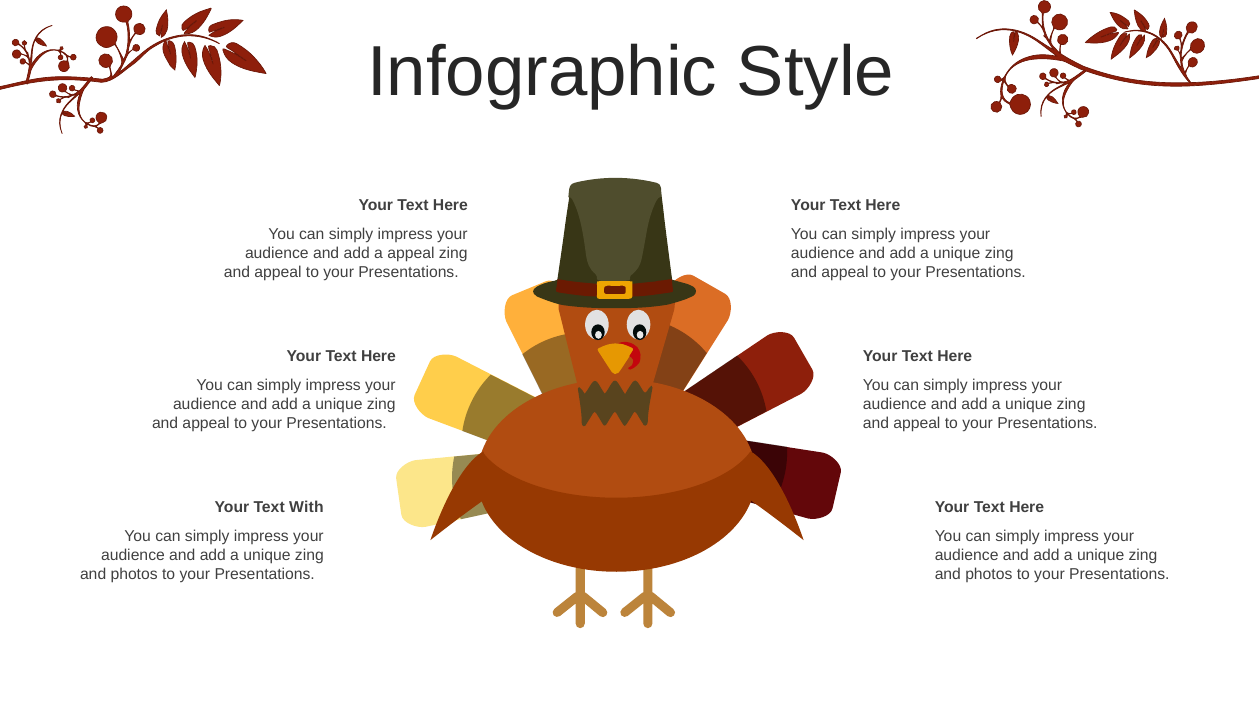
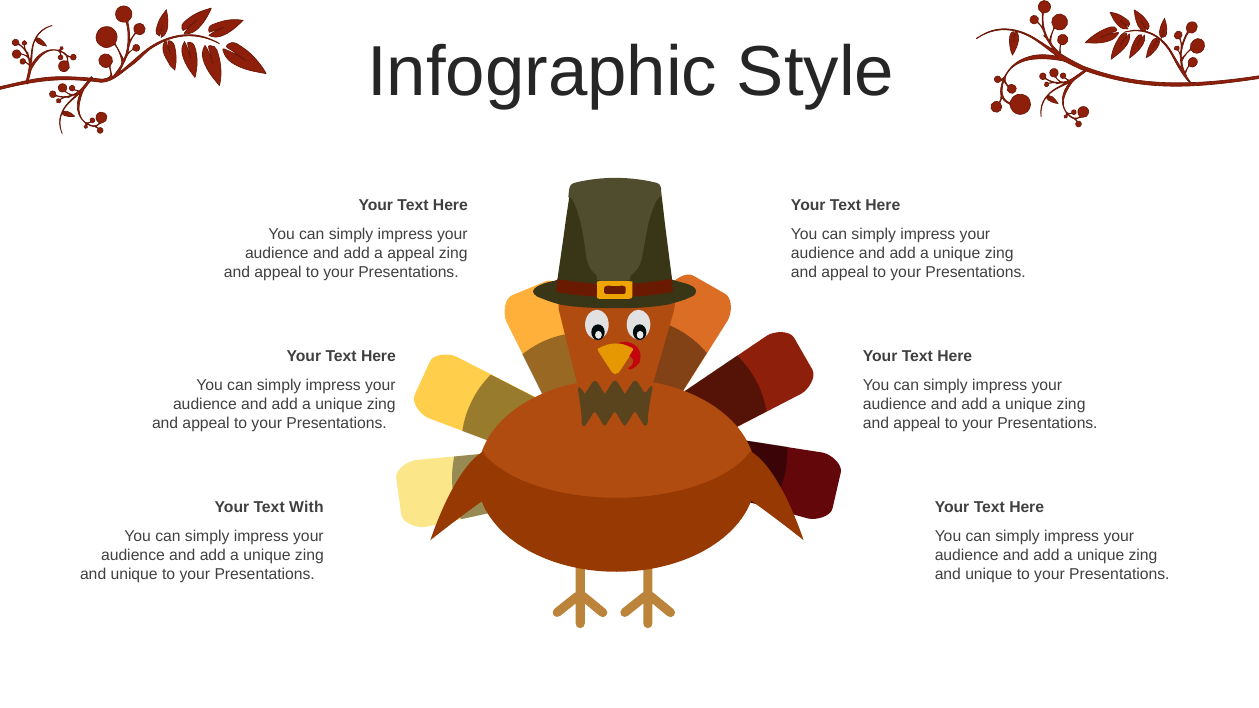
photos at (134, 574): photos -> unique
photos at (989, 574): photos -> unique
